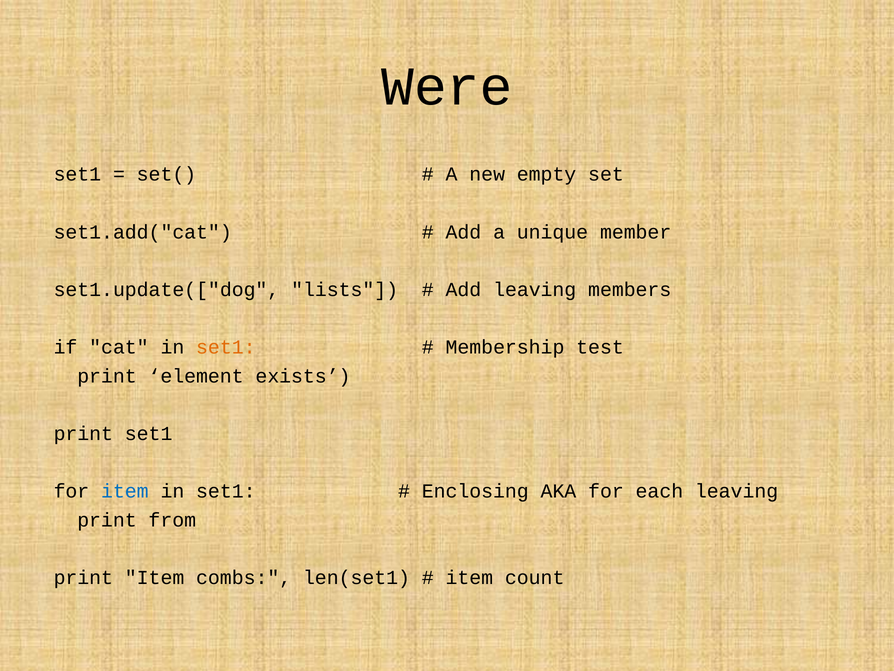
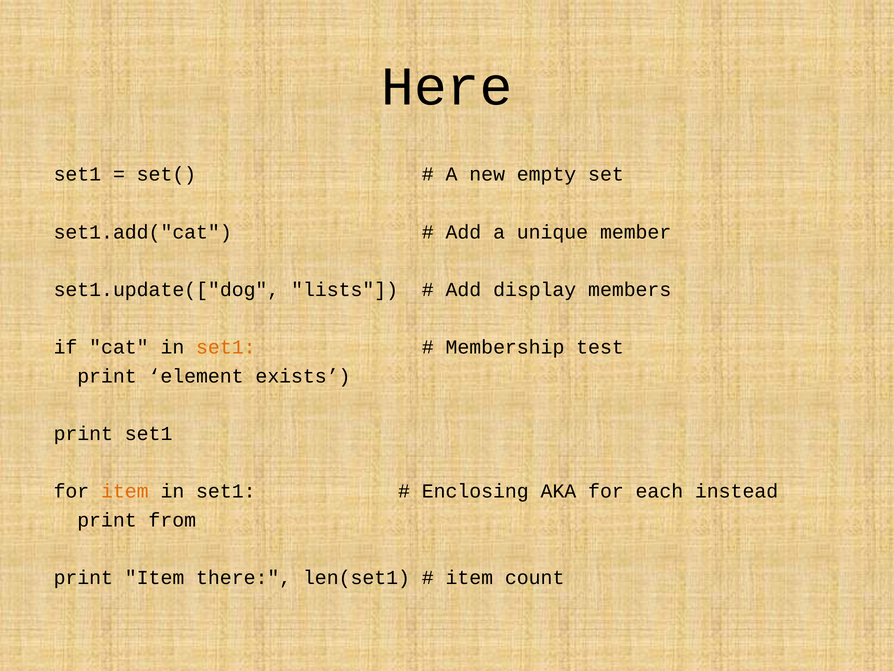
Were: Were -> Here
Add leaving: leaving -> display
item at (125, 491) colour: blue -> orange
each leaving: leaving -> instead
combs: combs -> there
